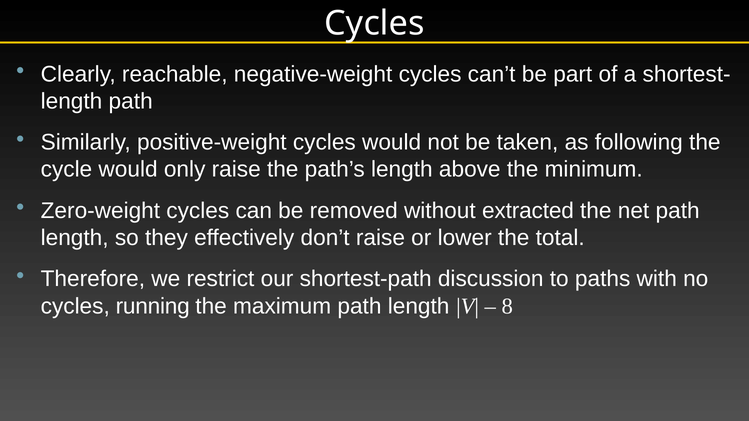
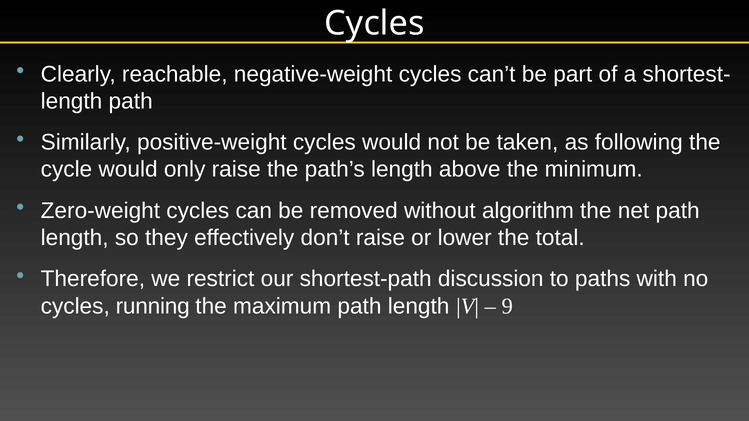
extracted: extracted -> algorithm
8: 8 -> 9
